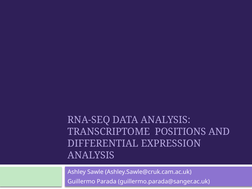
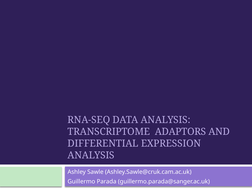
POSITIONS: POSITIONS -> ADAPTORS
